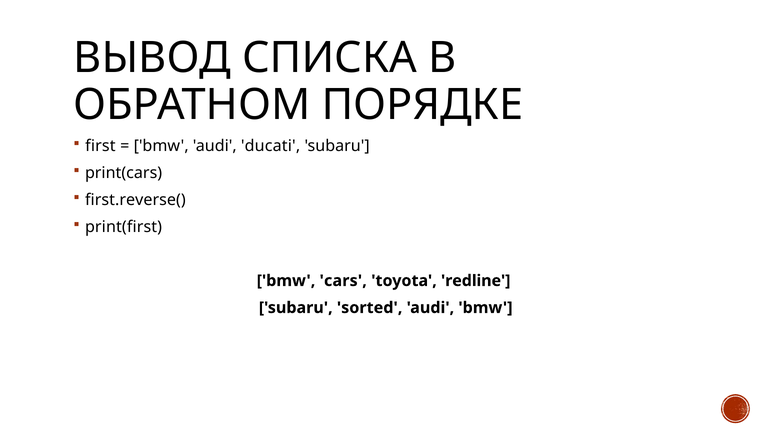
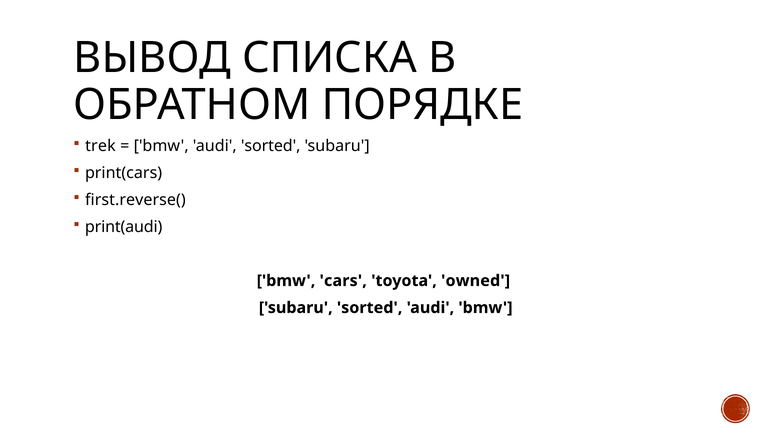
first: first -> trek
audi ducati: ducati -> sorted
print(first: print(first -> print(audi
redline: redline -> owned
